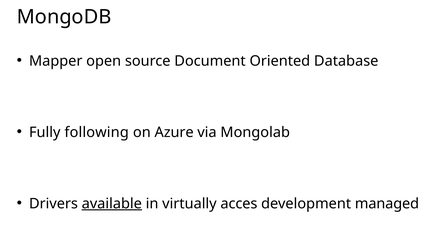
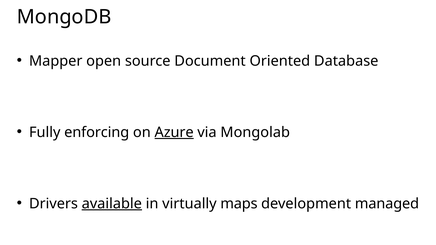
following: following -> enforcing
Azure underline: none -> present
acces: acces -> maps
